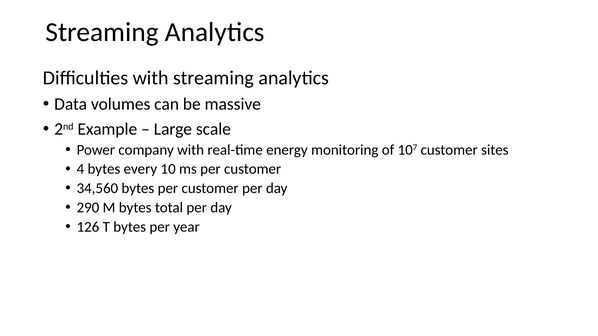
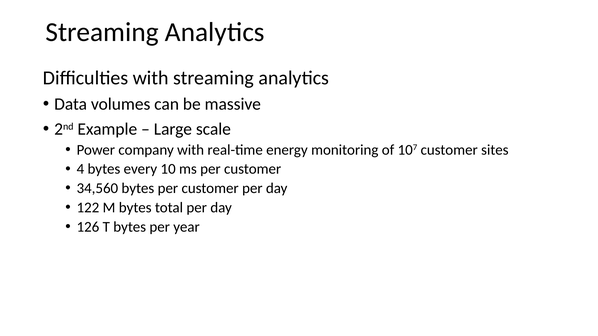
290: 290 -> 122
